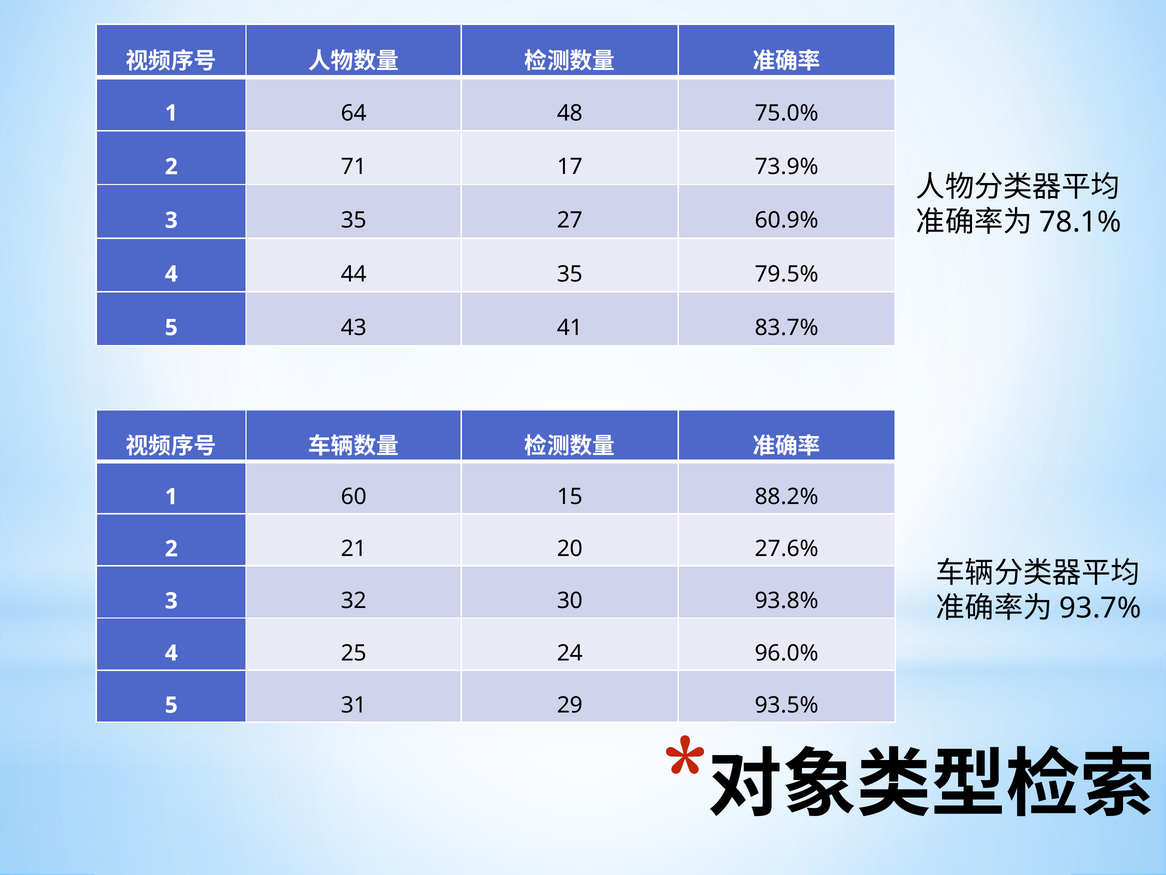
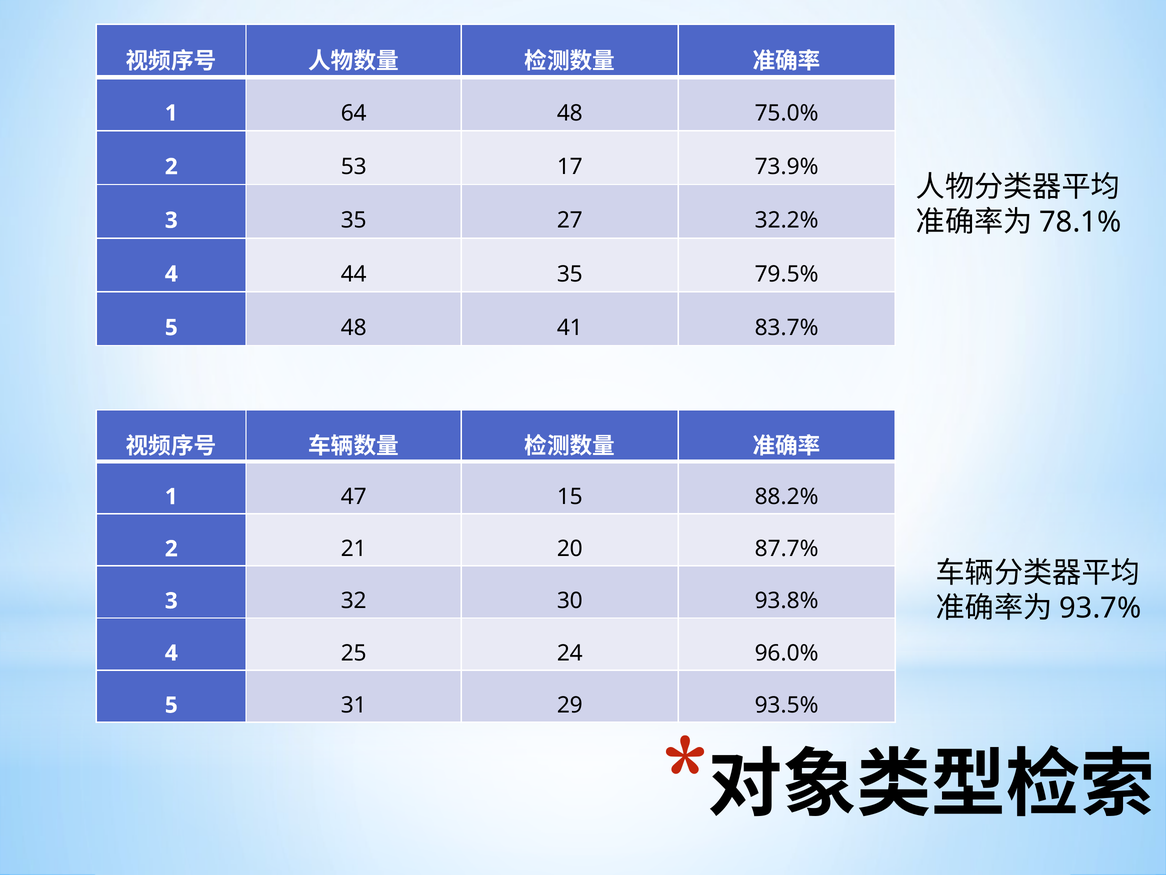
71: 71 -> 53
60.9%: 60.9% -> 32.2%
5 43: 43 -> 48
60: 60 -> 47
27.6%: 27.6% -> 87.7%
